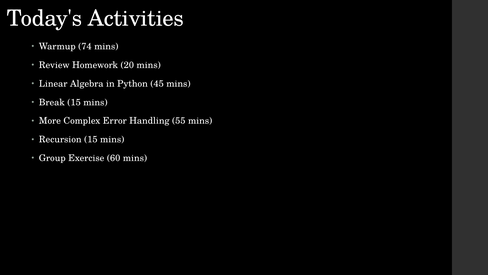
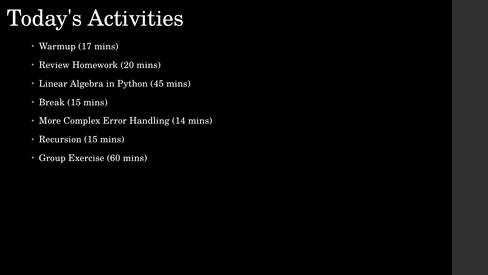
74: 74 -> 17
55: 55 -> 14
